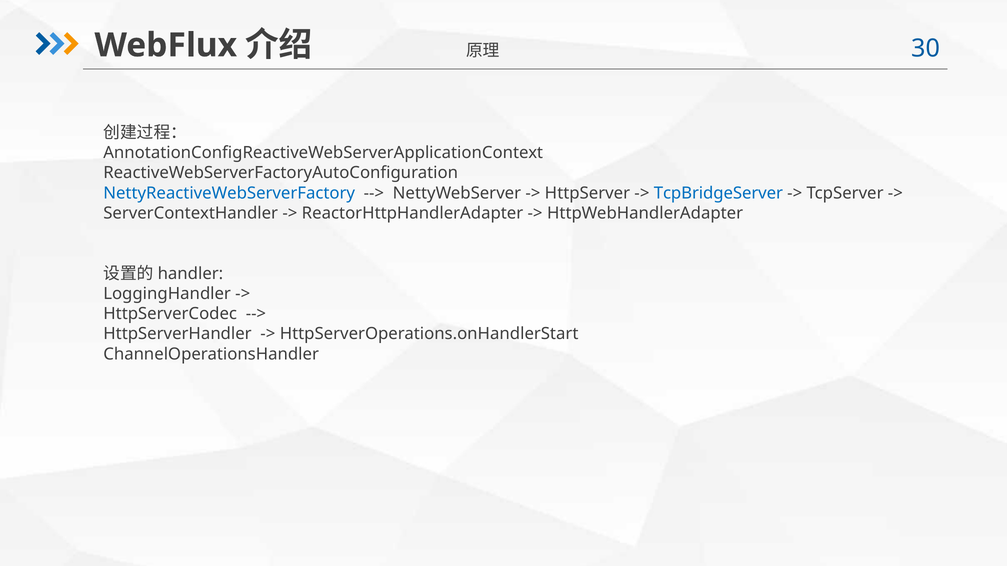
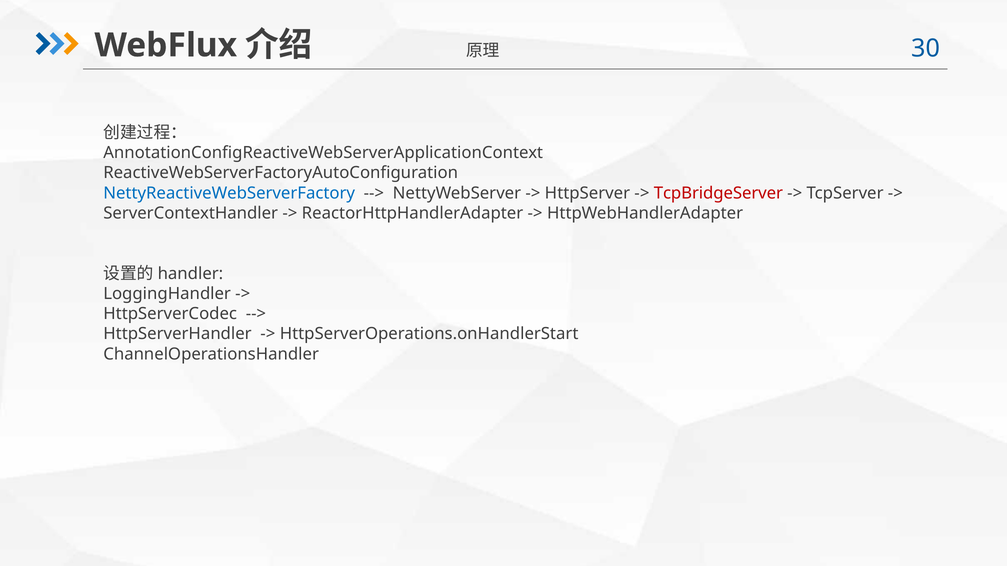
TcpBridgeServer colour: blue -> red
